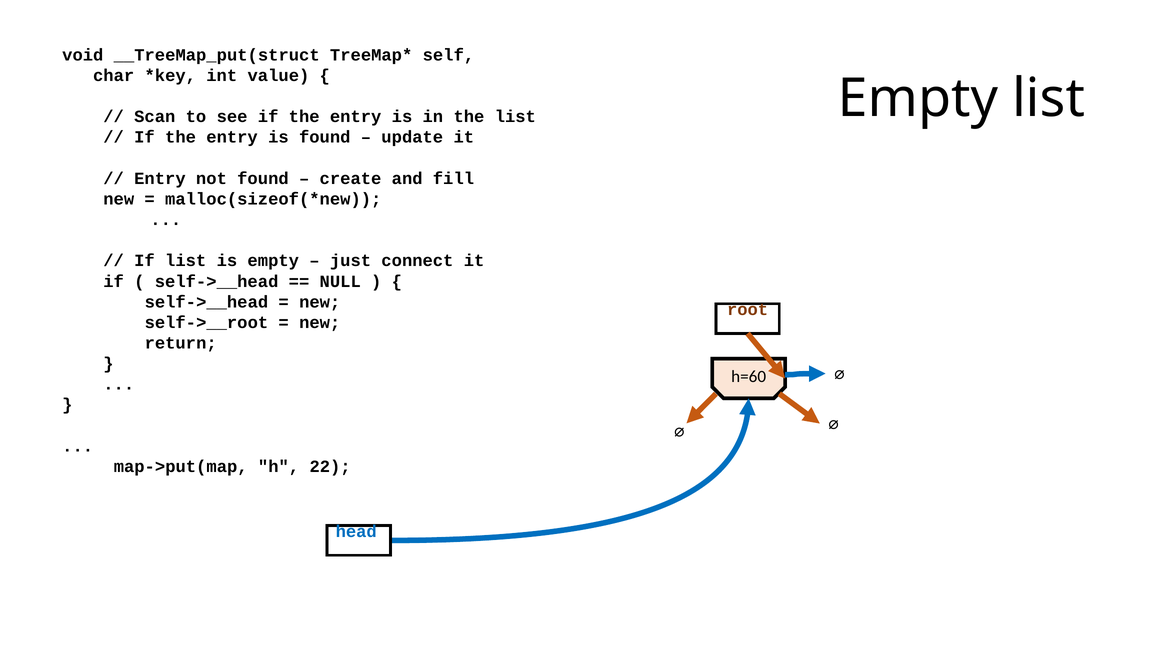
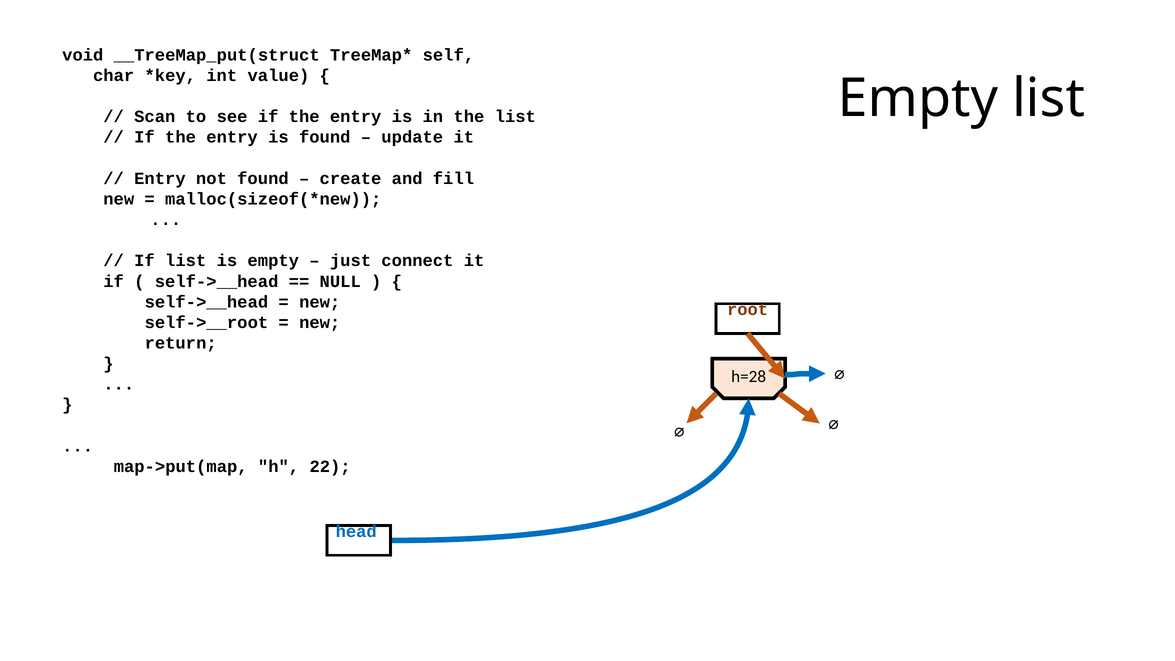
h=60: h=60 -> h=28
